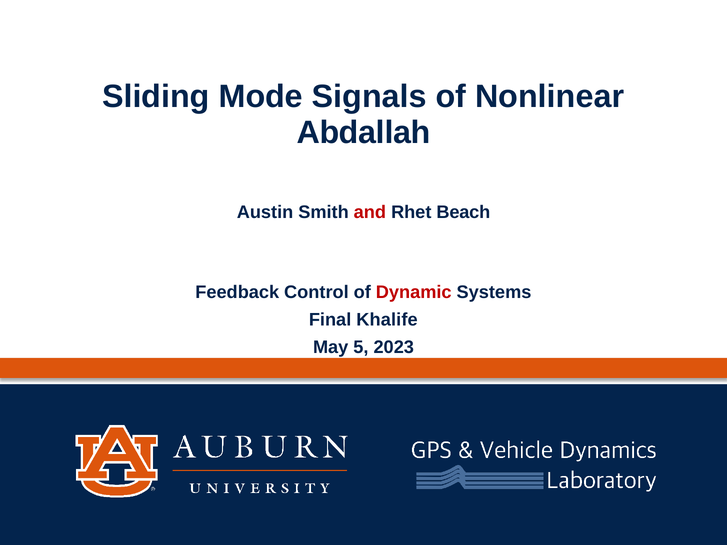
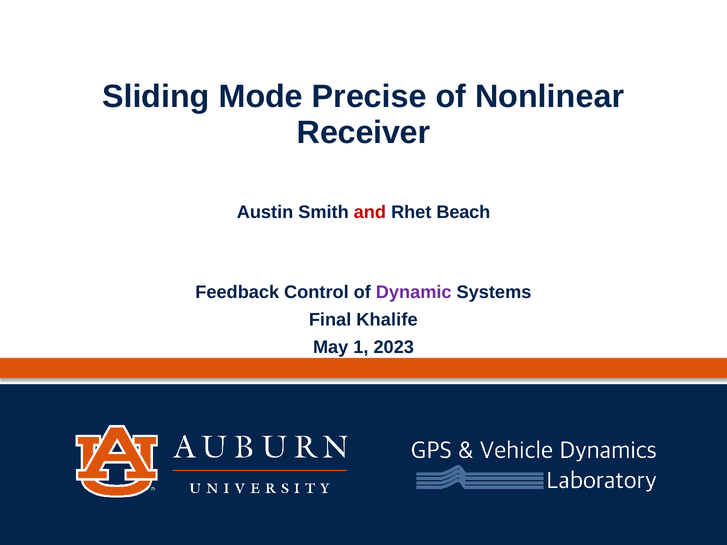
Signals: Signals -> Precise
Abdallah: Abdallah -> Receiver
Dynamic colour: red -> purple
5: 5 -> 1
